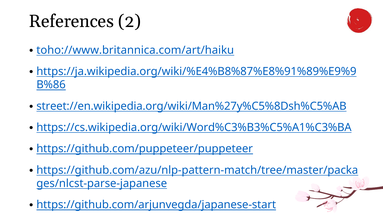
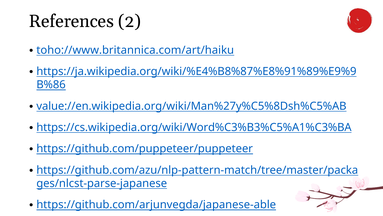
street://en.wikipedia.org/wiki/Man%27y%C5%8Dsh%C5%AB: street://en.wikipedia.org/wiki/Man%27y%C5%8Dsh%C5%AB -> value://en.wikipedia.org/wiki/Man%27y%C5%8Dsh%C5%AB
https://github.com/arjunvegda/japanese-start: https://github.com/arjunvegda/japanese-start -> https://github.com/arjunvegda/japanese-able
